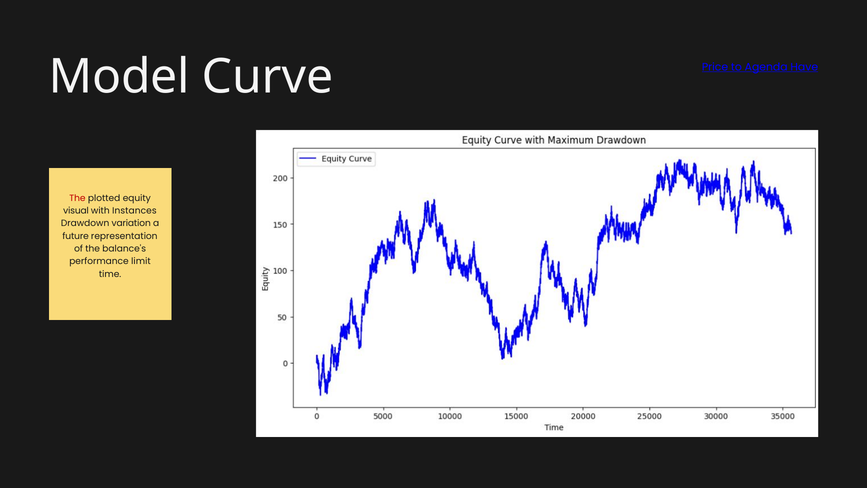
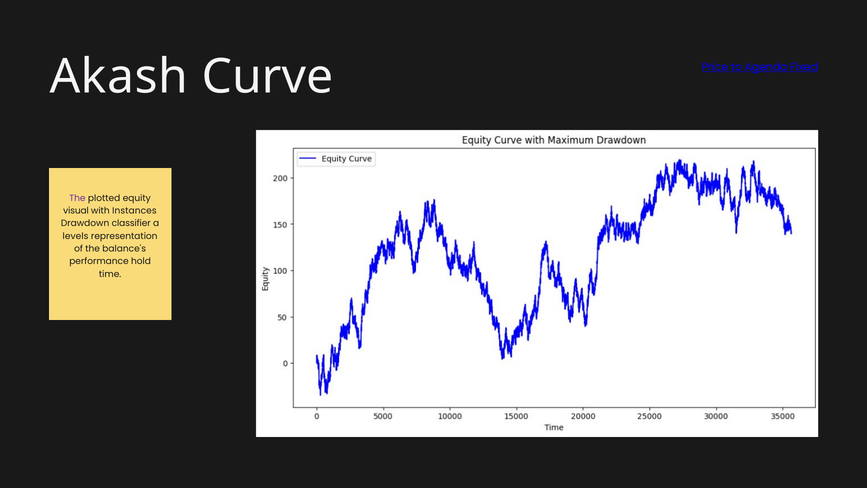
Model: Model -> Akash
Have: Have -> Fixed
The at (77, 198) colour: red -> purple
variation: variation -> classifier
future: future -> levels
limit: limit -> hold
